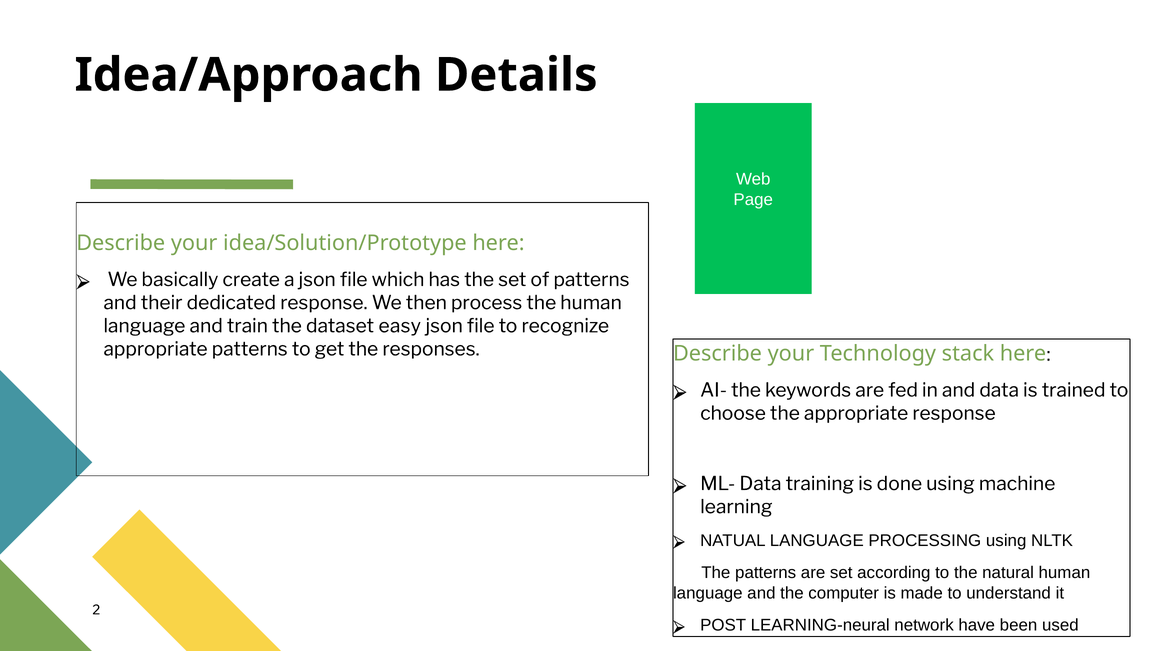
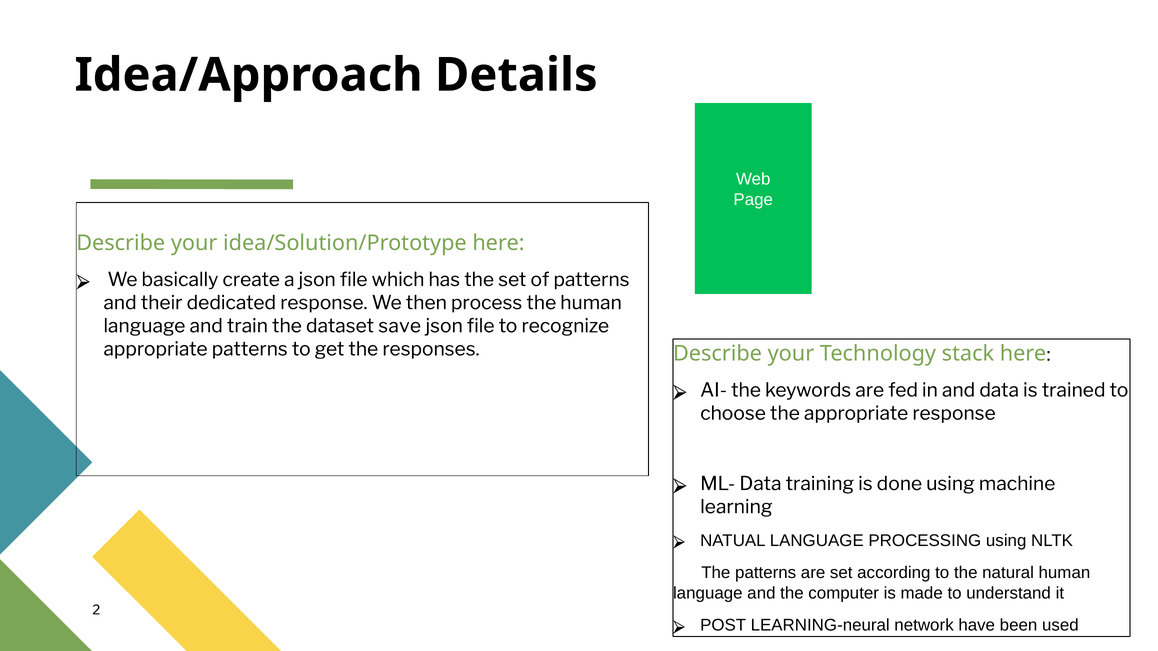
easy: easy -> save
